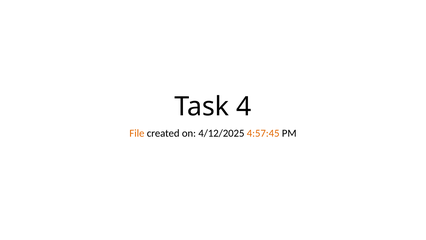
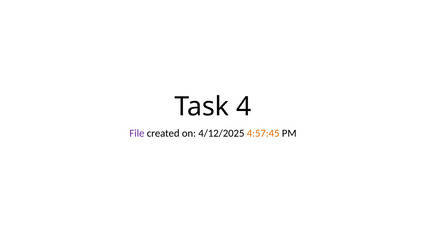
File colour: orange -> purple
